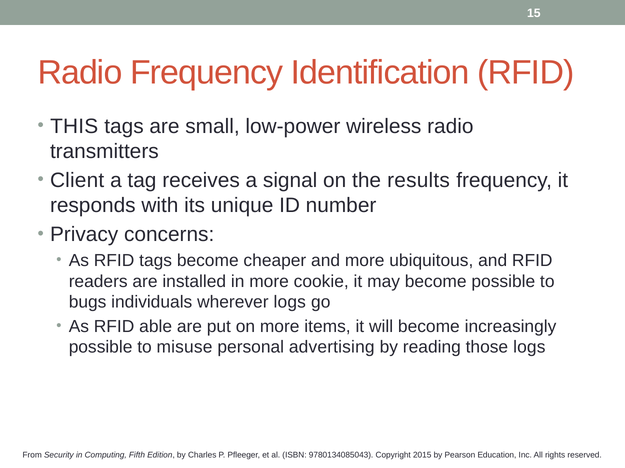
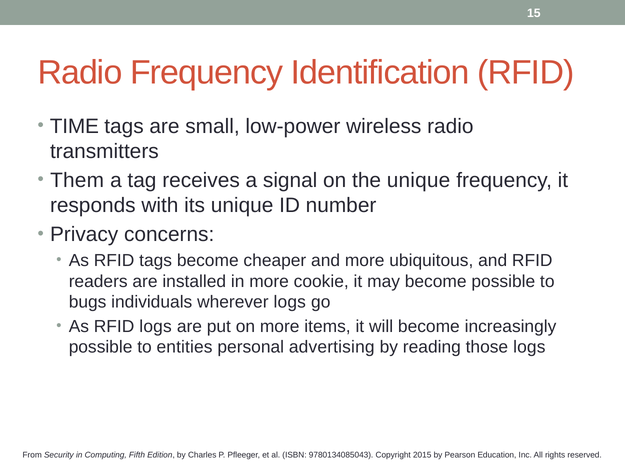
THIS: THIS -> TIME
Client: Client -> Them
the results: results -> unique
RFID able: able -> logs
misuse: misuse -> entities
